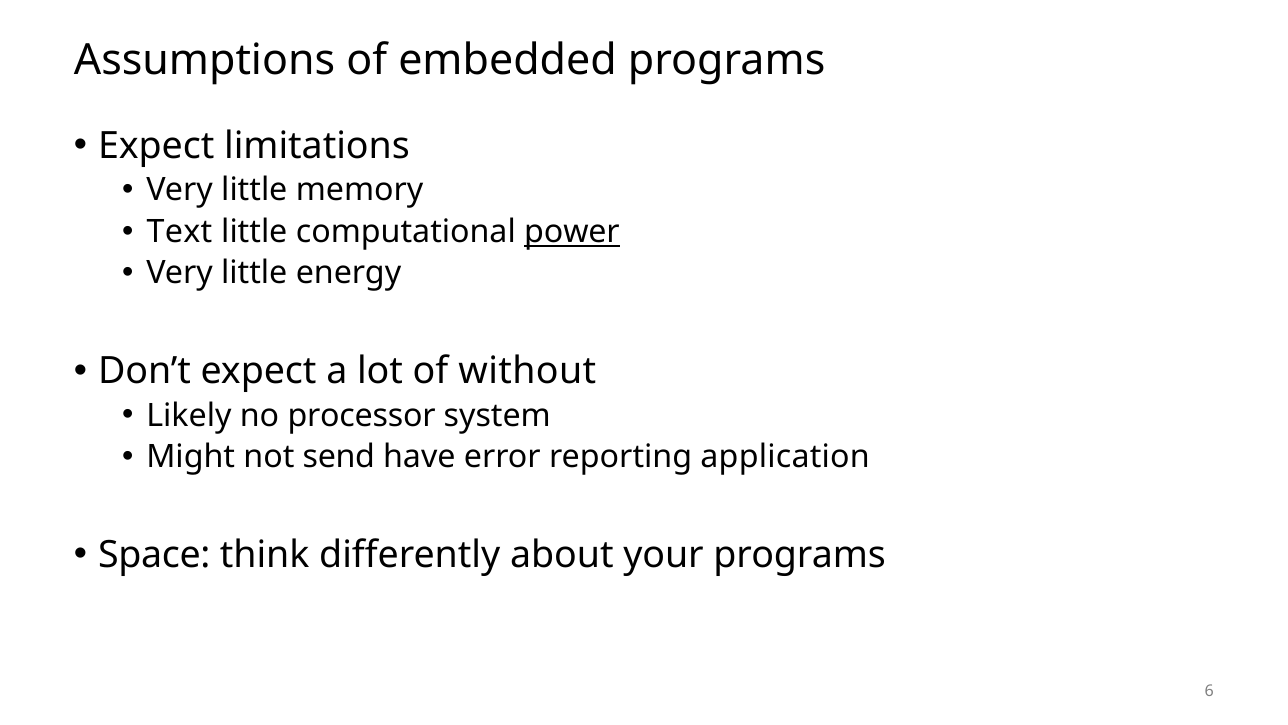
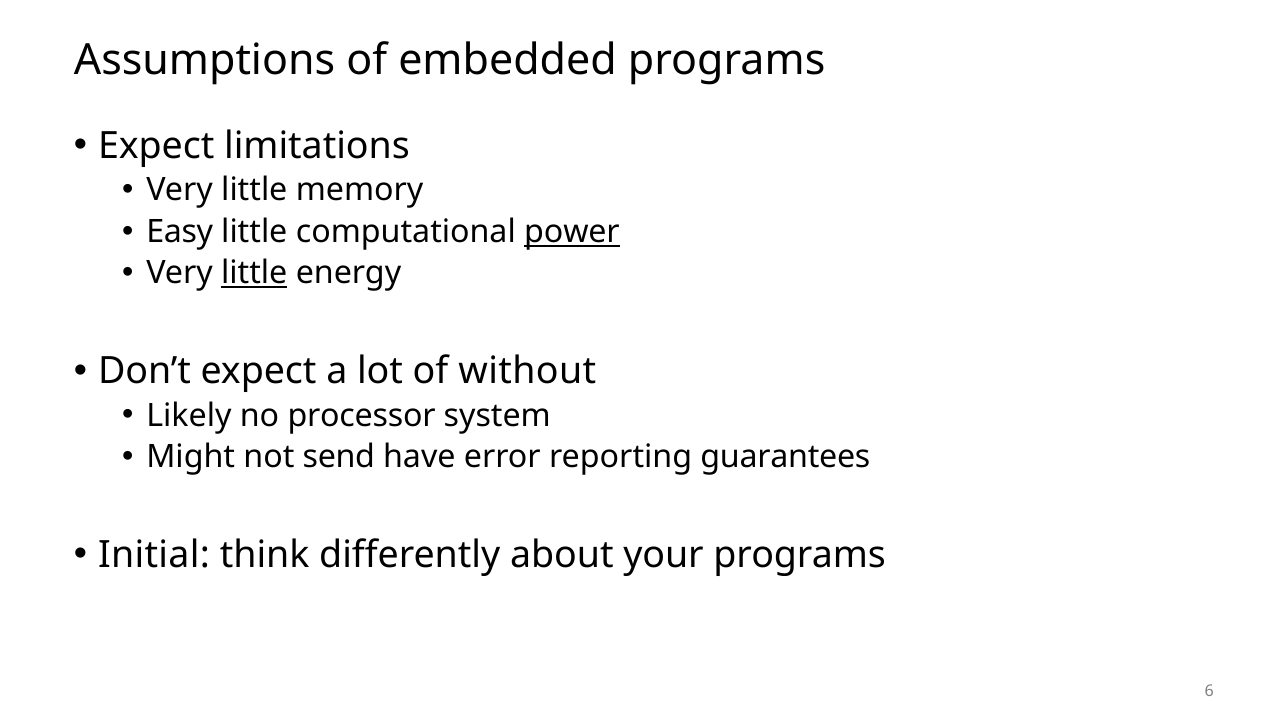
Text: Text -> Easy
little at (254, 273) underline: none -> present
application: application -> guarantees
Space: Space -> Initial
